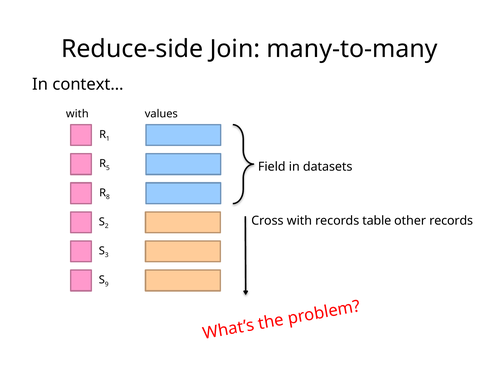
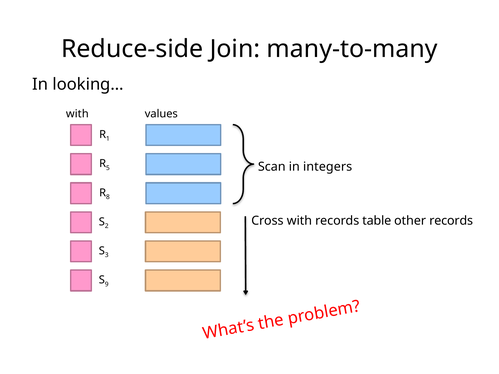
context…: context… -> looking…
Field: Field -> Scan
datasets: datasets -> integers
